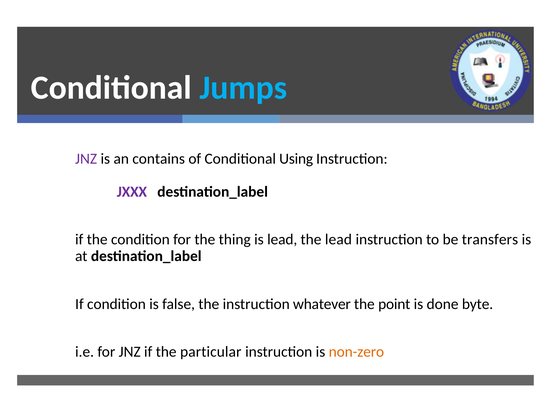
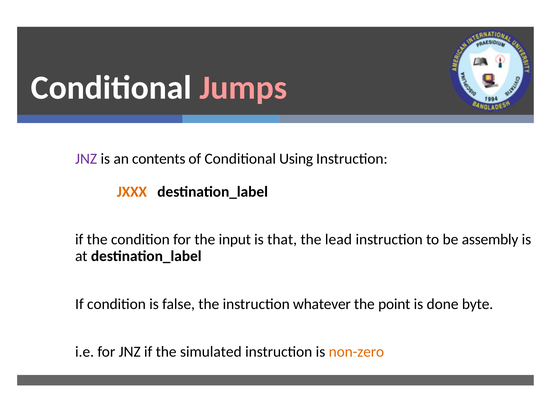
Jumps colour: light blue -> pink
contains: contains -> contents
JXXX colour: purple -> orange
thing: thing -> input
is lead: lead -> that
transfers: transfers -> assembly
particular: particular -> simulated
